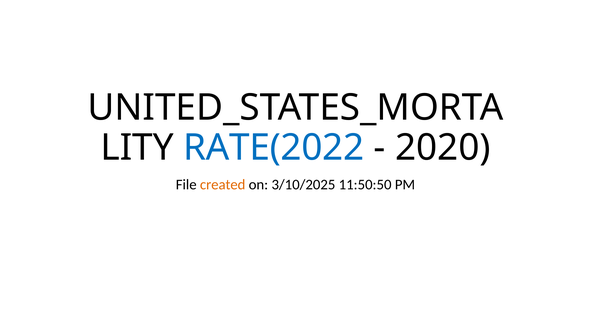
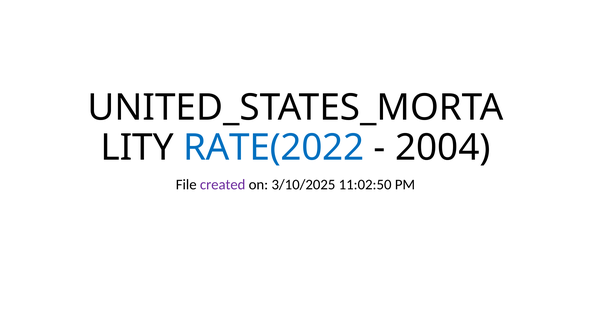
2020: 2020 -> 2004
created colour: orange -> purple
11:50:50: 11:50:50 -> 11:02:50
